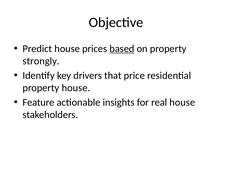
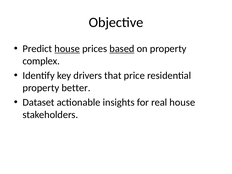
house at (67, 49) underline: none -> present
strongly: strongly -> complex
property house: house -> better
Feature: Feature -> Dataset
